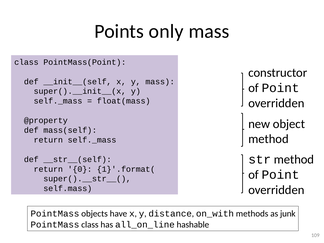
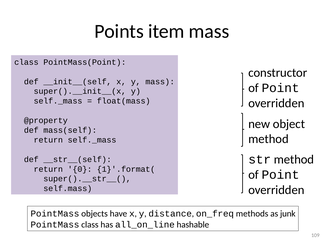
only: only -> item
on_with: on_with -> on_freq
